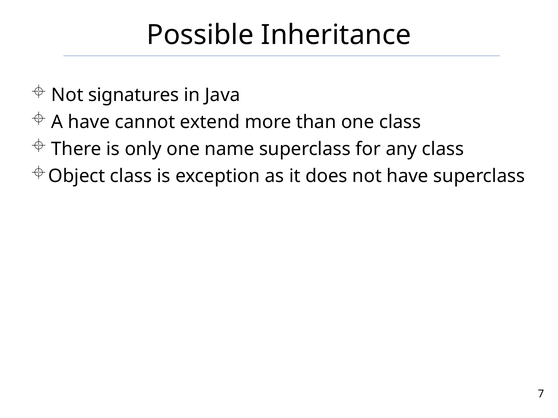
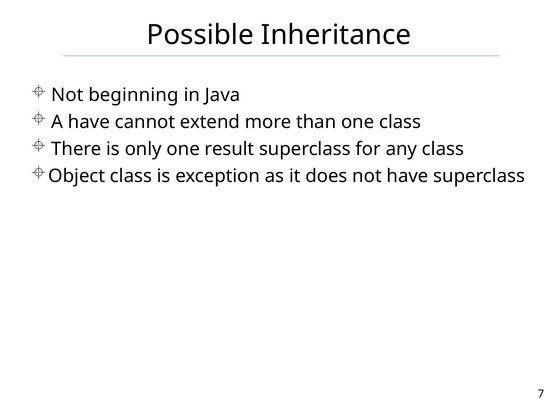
signatures: signatures -> beginning
name: name -> result
